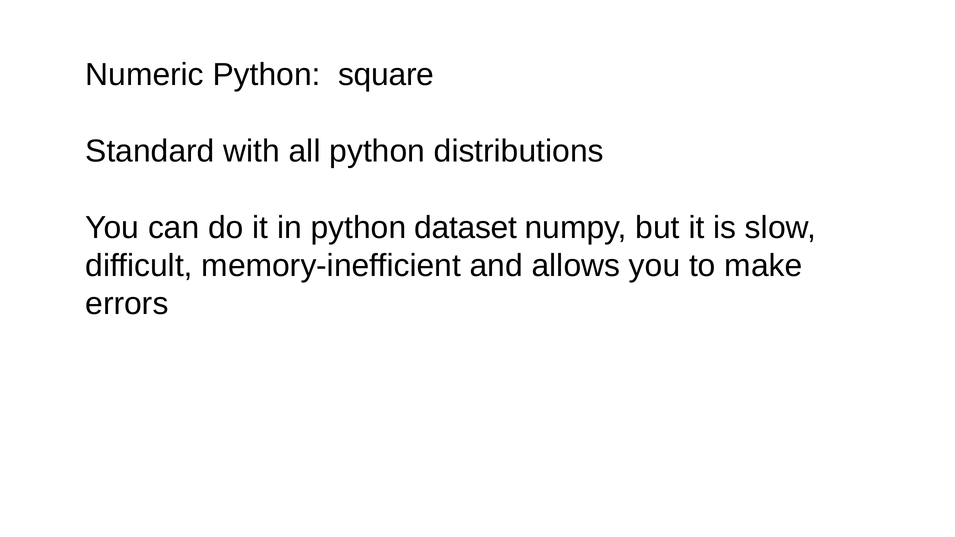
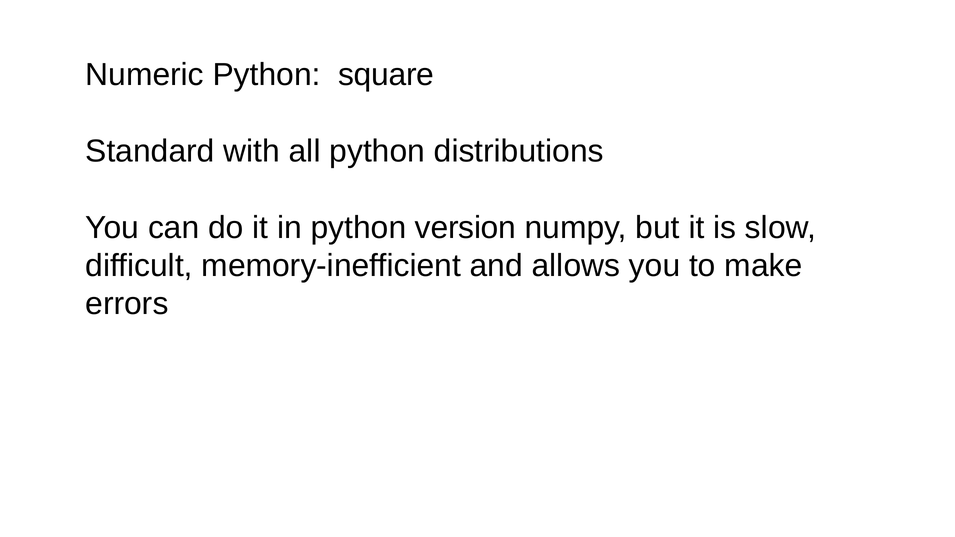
dataset: dataset -> version
